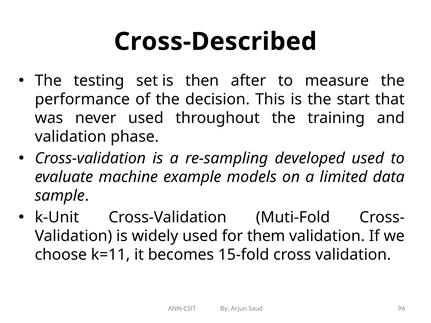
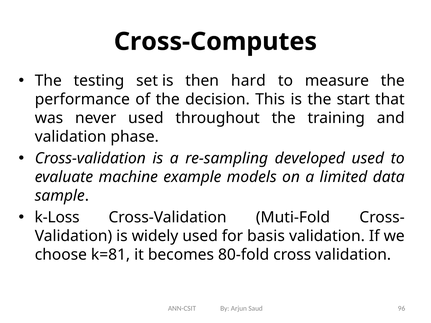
Cross-Described: Cross-Described -> Cross-Computes
after: after -> hard
k-Unit: k-Unit -> k-Loss
them: them -> basis
k=11: k=11 -> k=81
15-fold: 15-fold -> 80-fold
